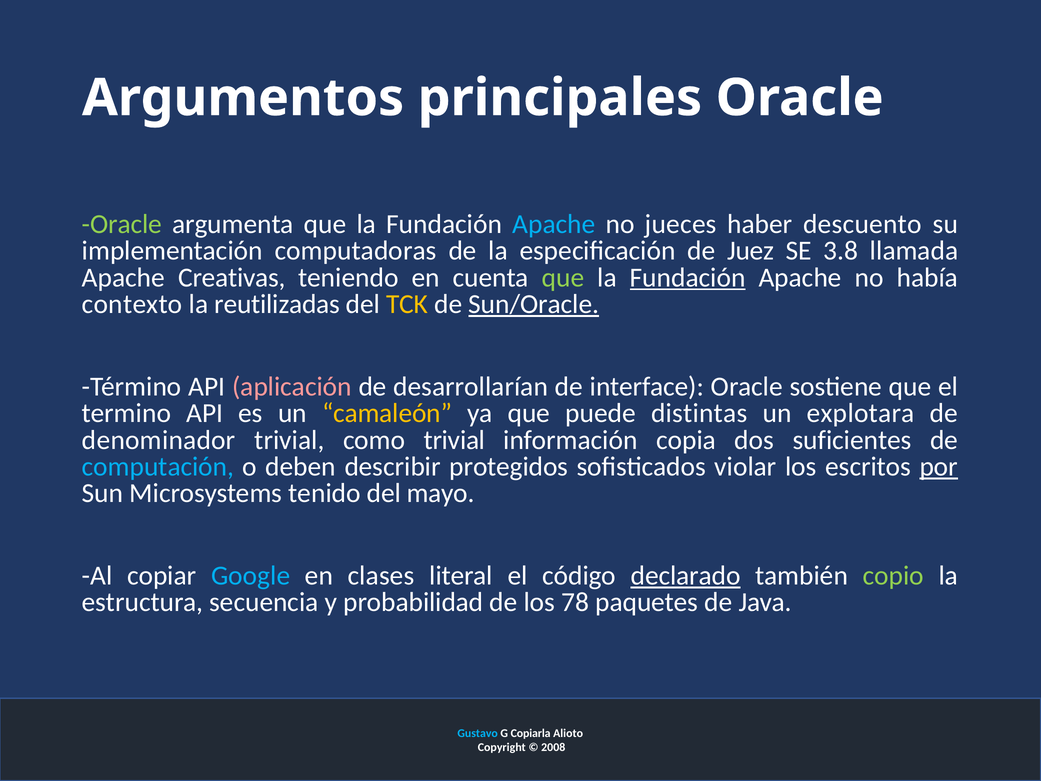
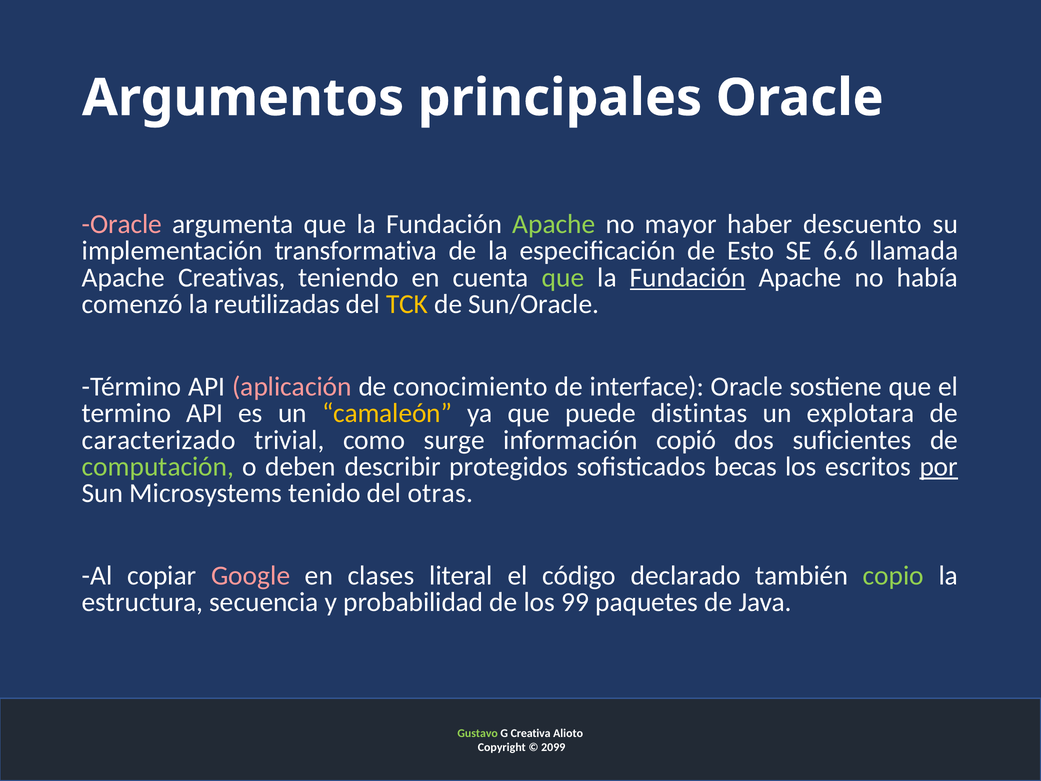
Oracle at (122, 224) colour: light green -> pink
Apache at (554, 224) colour: light blue -> light green
jueces: jueces -> mayor
computadoras: computadoras -> transformativa
Juez: Juez -> Esto
3.8: 3.8 -> 6.6
contexto: contexto -> comenzó
Sun/Oracle underline: present -> none
desarrollarían: desarrollarían -> conocimiento
denominador: denominador -> caracterizado
como trivial: trivial -> surge
copia: copia -> copió
computación colour: light blue -> light green
violar: violar -> becas
mayo: mayo -> otras
Google colour: light blue -> pink
declarado underline: present -> none
78: 78 -> 99
Gustavo colour: light blue -> light green
Copiarla: Copiarla -> Creativa
2008: 2008 -> 2099
